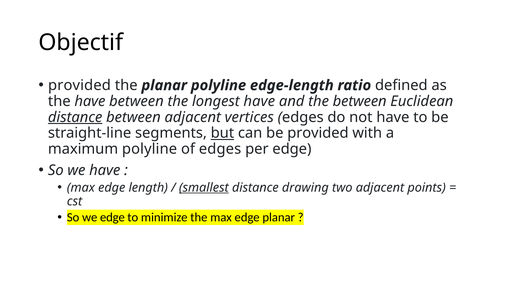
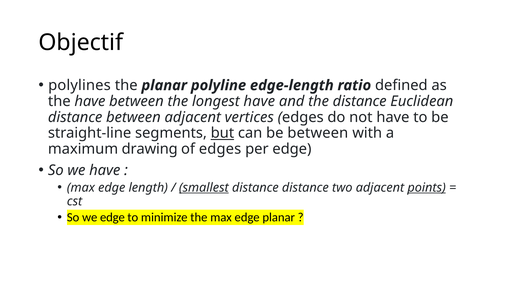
provided at (79, 85): provided -> polylines
the between: between -> distance
distance at (75, 117) underline: present -> none
be provided: provided -> between
maximum polyline: polyline -> drawing
distance drawing: drawing -> distance
points underline: none -> present
